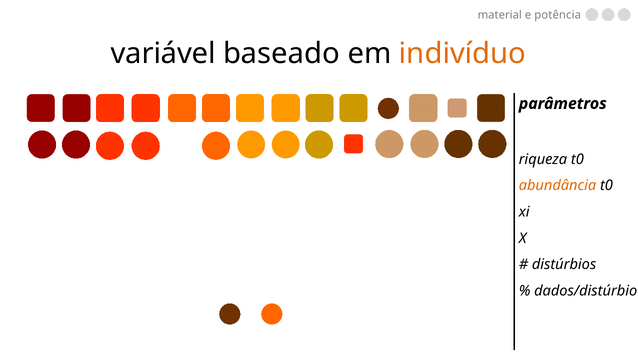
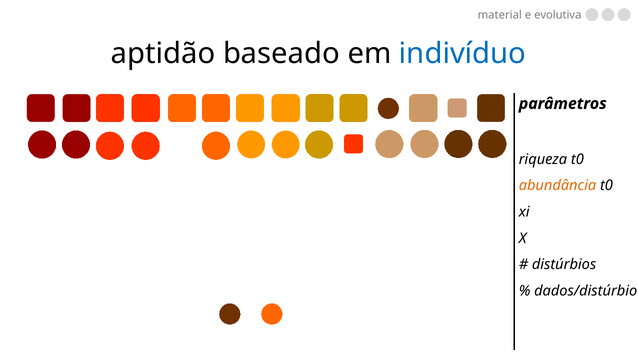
potência: potência -> evolutiva
variável: variável -> aptidão
indivíduo colour: orange -> blue
